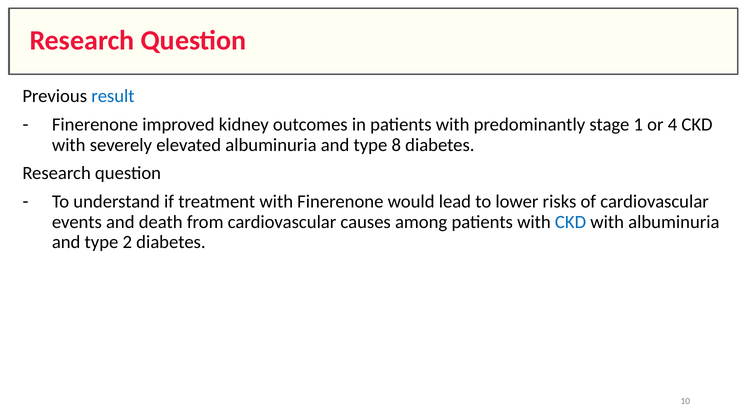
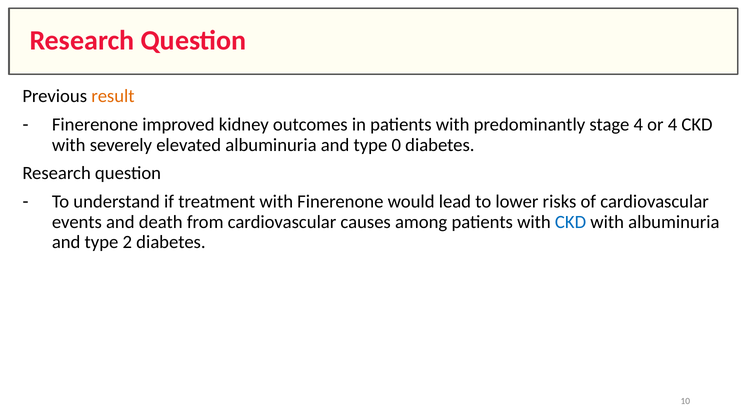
result colour: blue -> orange
stage 1: 1 -> 4
8: 8 -> 0
